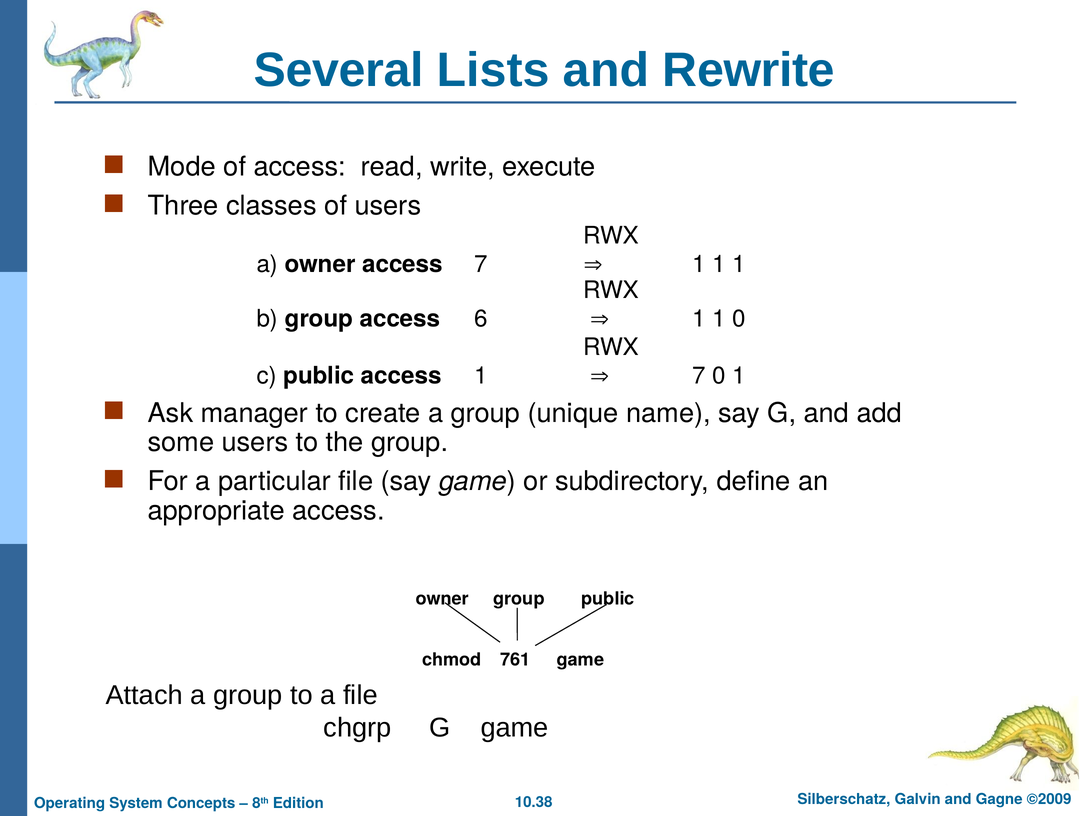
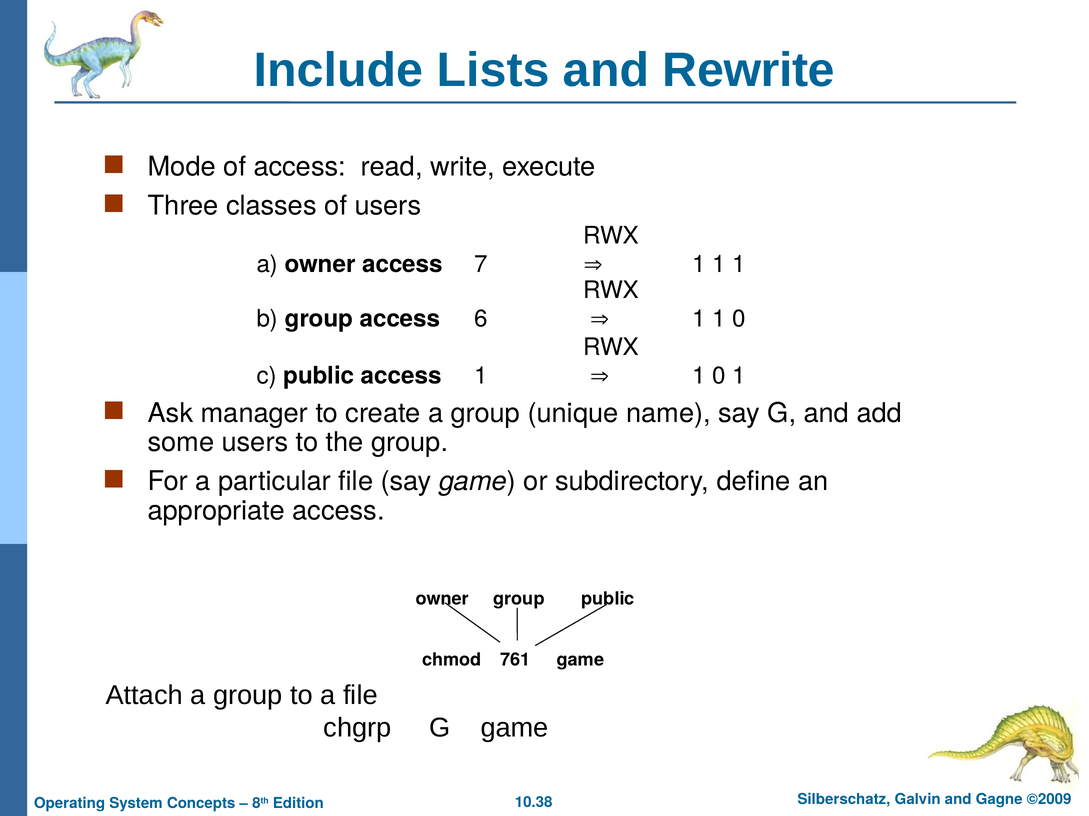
Several: Several -> Include
7 at (699, 376): 7 -> 1
